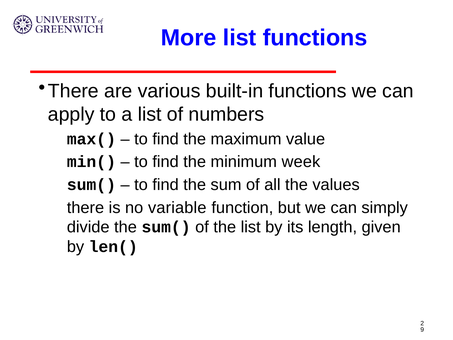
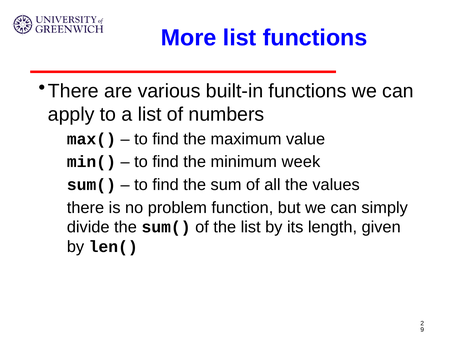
variable: variable -> problem
